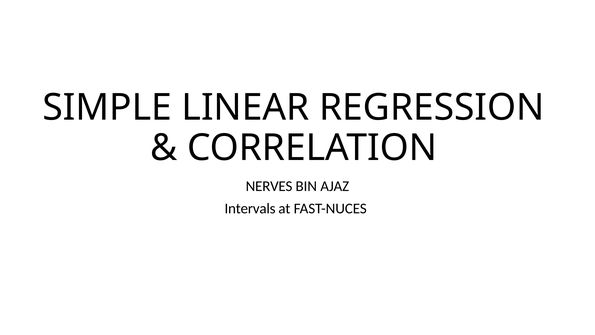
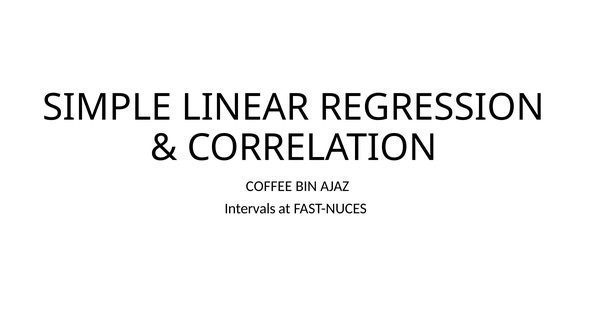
NERVES: NERVES -> COFFEE
